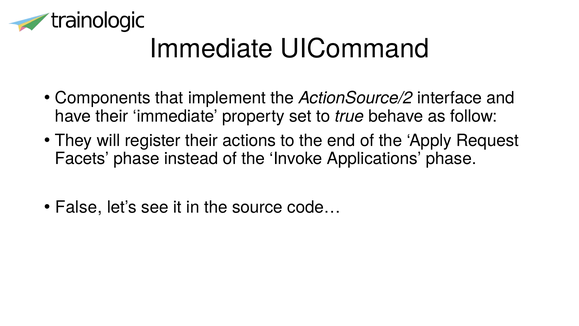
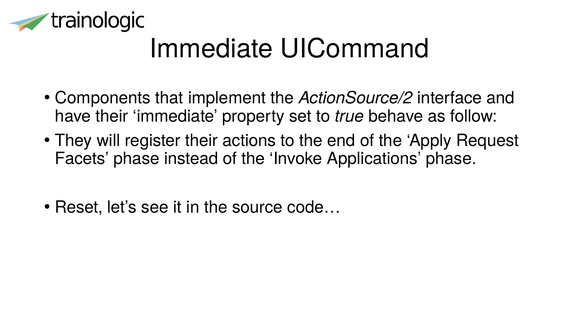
False: False -> Reset
